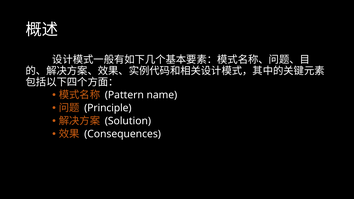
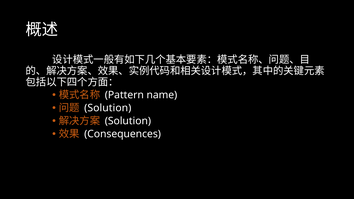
Principle at (108, 108): Principle -> Solution
